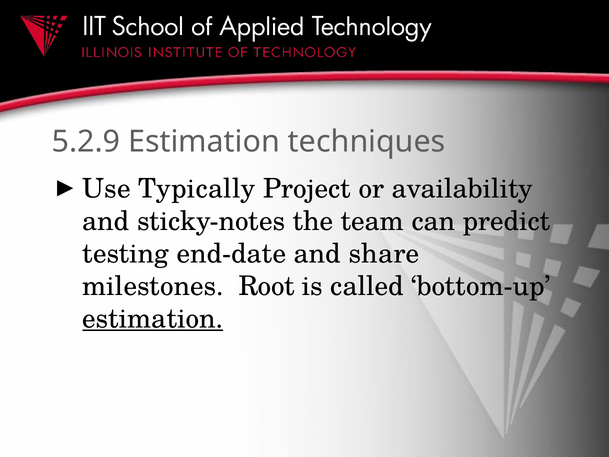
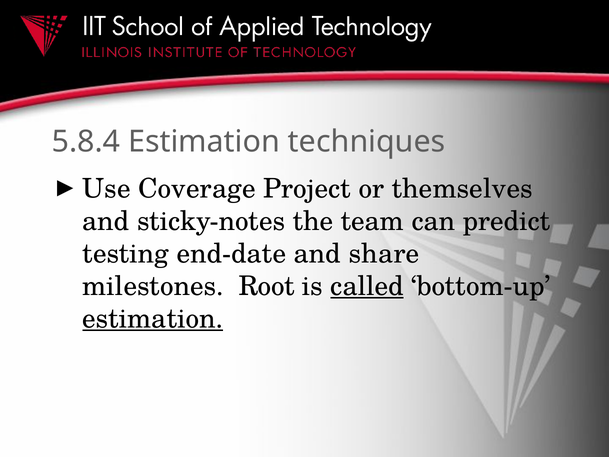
5.2.9: 5.2.9 -> 5.8.4
Typically: Typically -> Coverage
availability: availability -> themselves
called underline: none -> present
